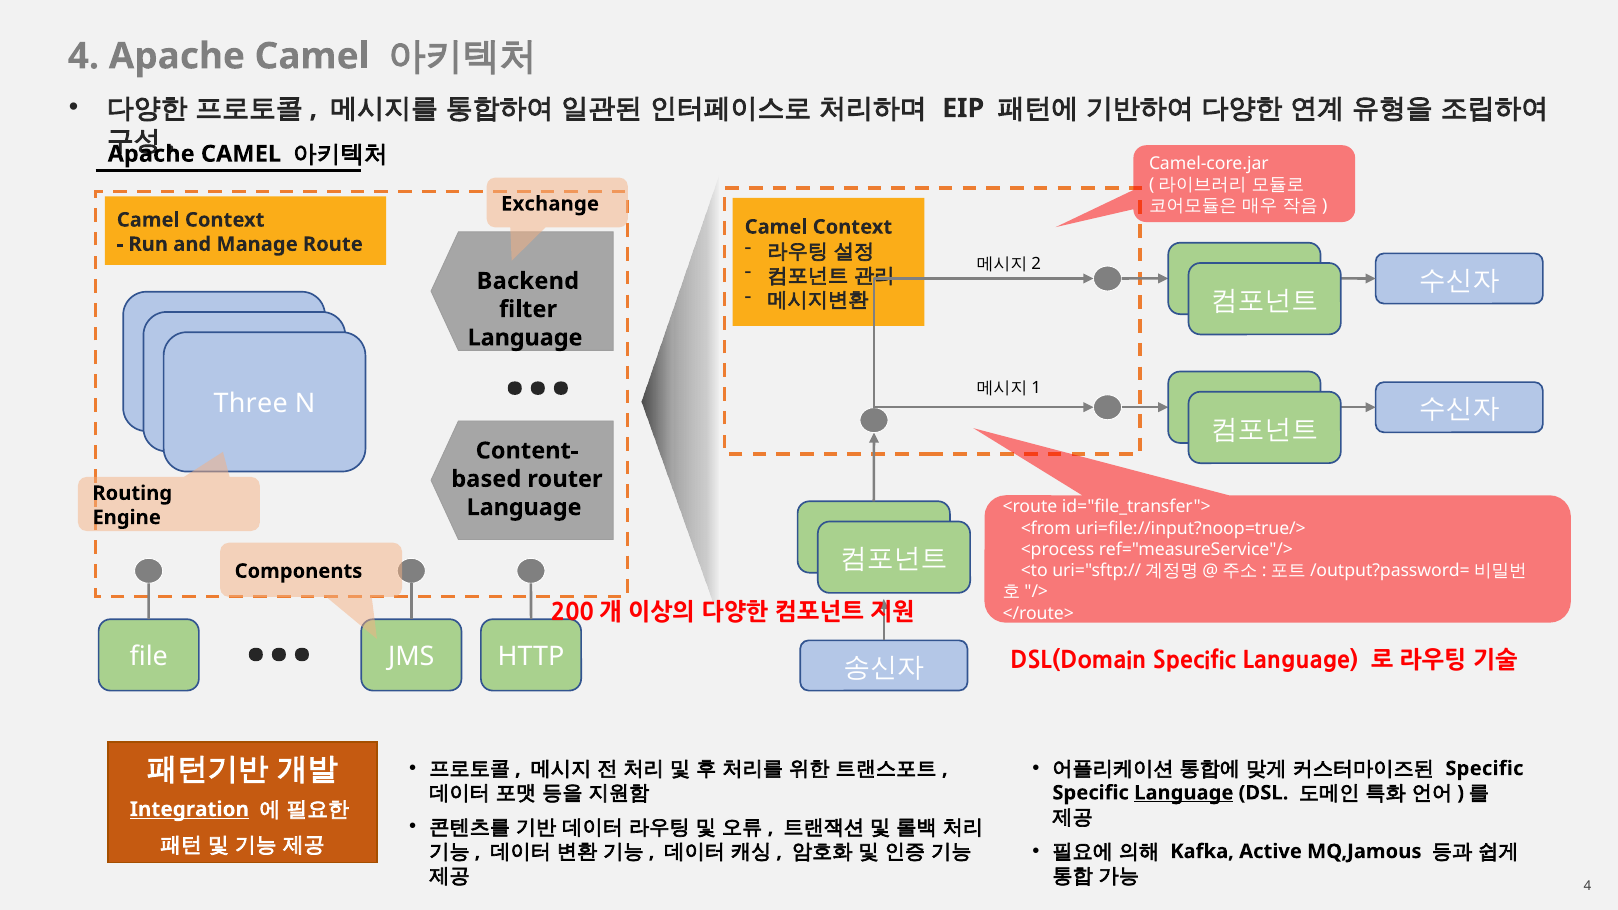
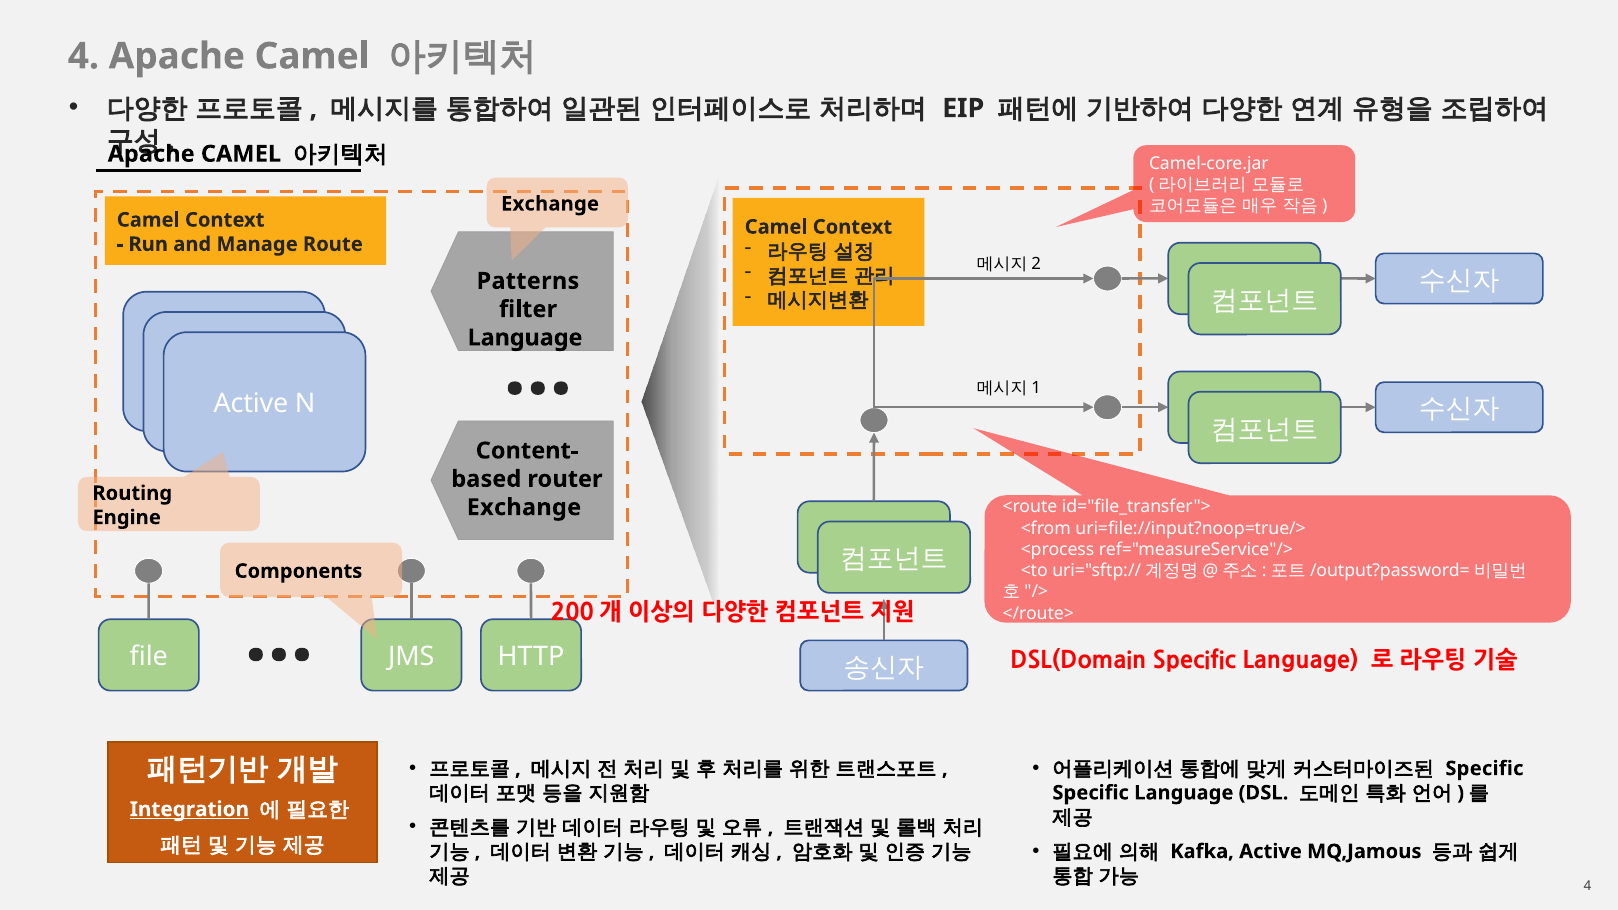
Backend: Backend -> Patterns
Three at (251, 404): Three -> Active
Language at (524, 507): Language -> Exchange
Language at (1184, 793) underline: present -> none
